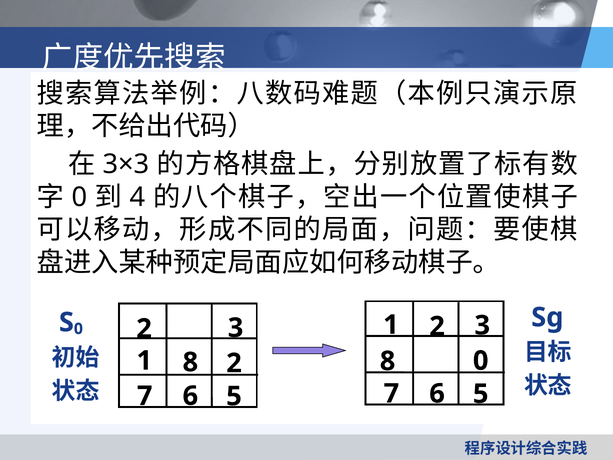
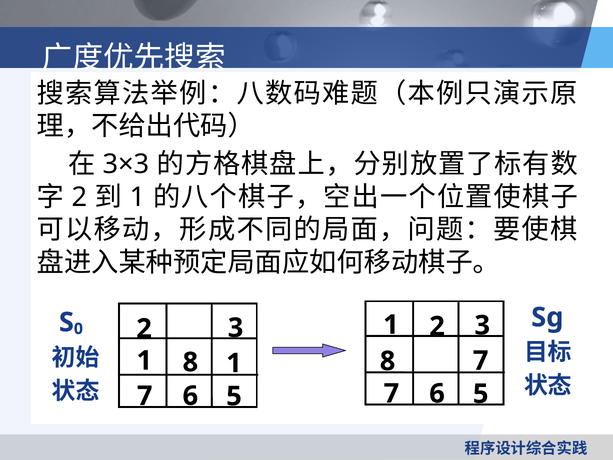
0 at (80, 197): 0 -> 2
4 at (138, 197): 4 -> 1
8 0: 0 -> 7
8 2: 2 -> 1
